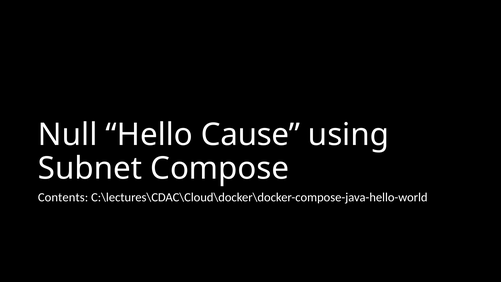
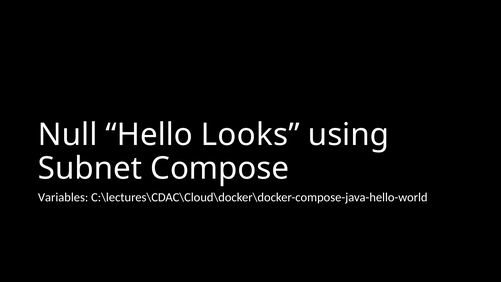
Cause: Cause -> Looks
Contents: Contents -> Variables
